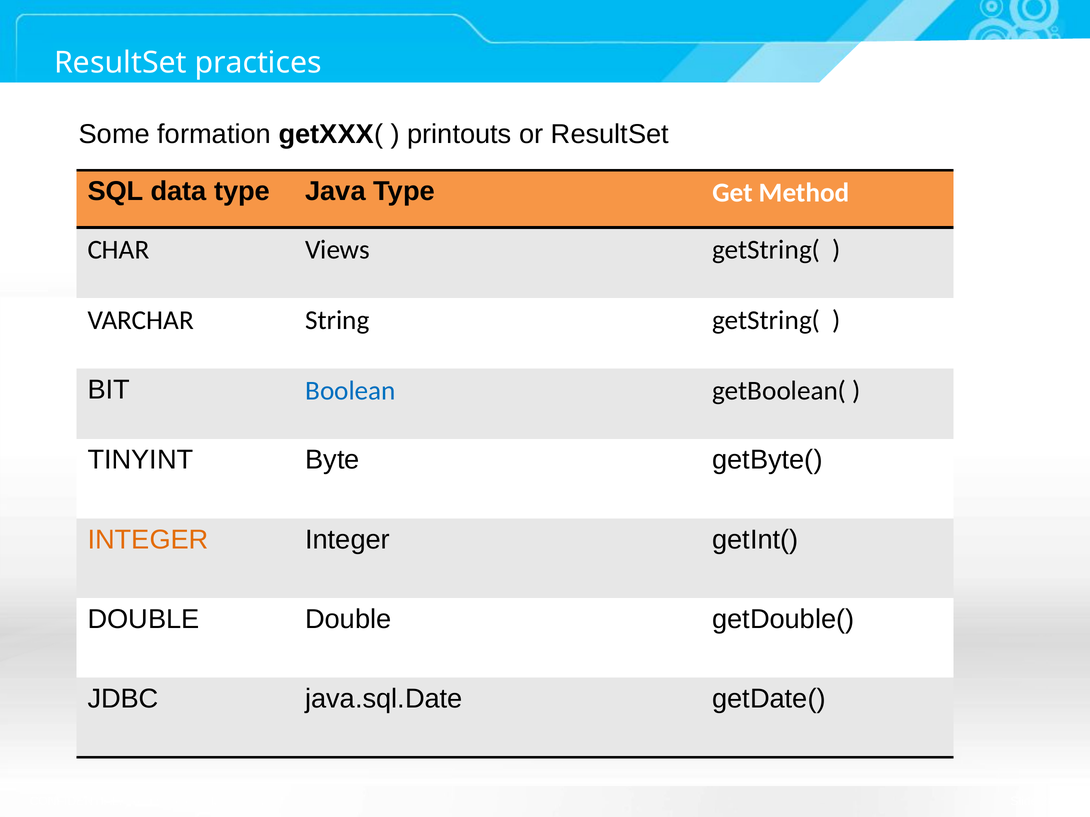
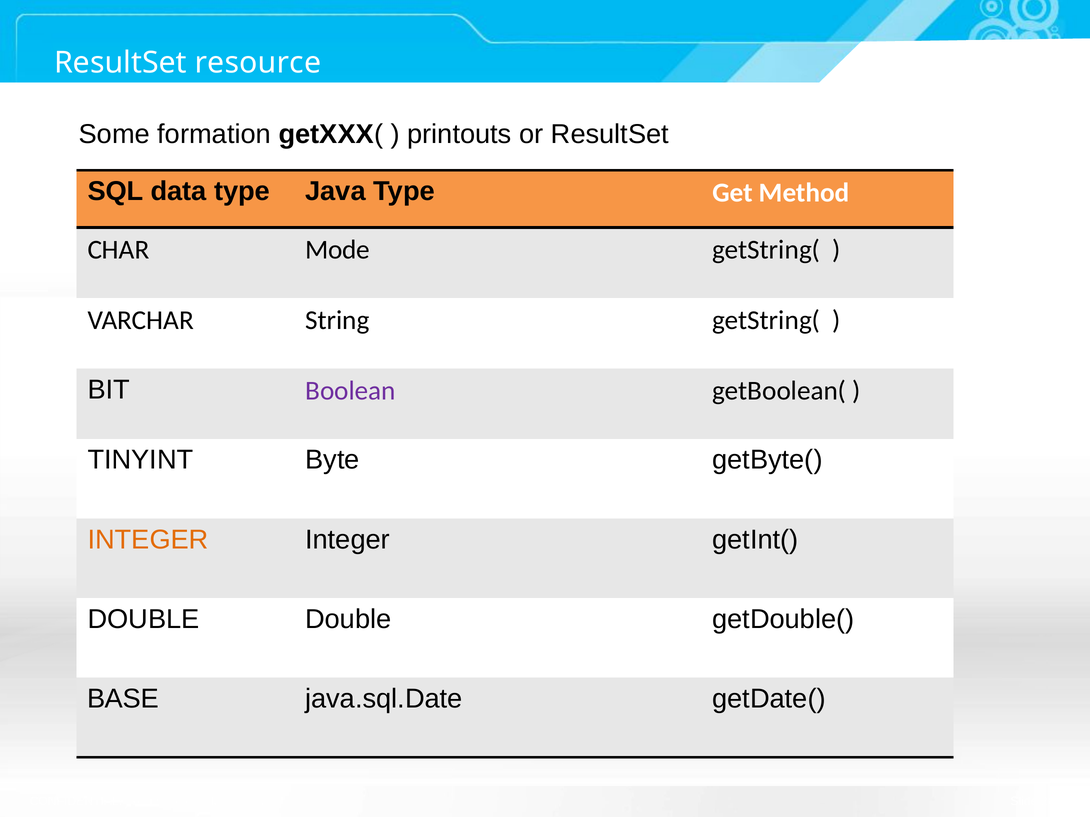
practices: practices -> resource
Views: Views -> Mode
Boolean colour: blue -> purple
JDBC: JDBC -> BASE
